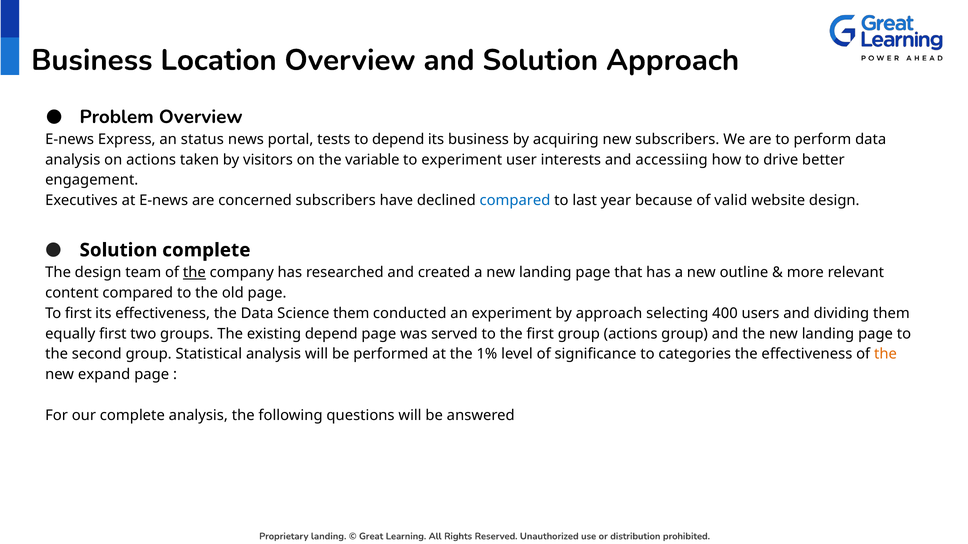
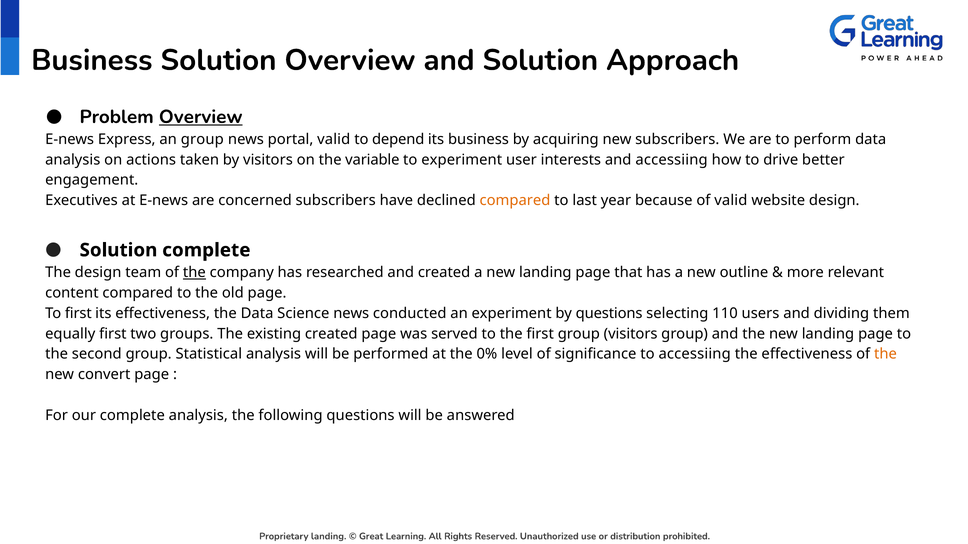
Business Location: Location -> Solution
Overview at (201, 117) underline: none -> present
an status: status -> group
portal tests: tests -> valid
compared at (515, 201) colour: blue -> orange
Science them: them -> news
by approach: approach -> questions
400: 400 -> 110
existing depend: depend -> created
group actions: actions -> visitors
1%: 1% -> 0%
to categories: categories -> accessiing
expand: expand -> convert
